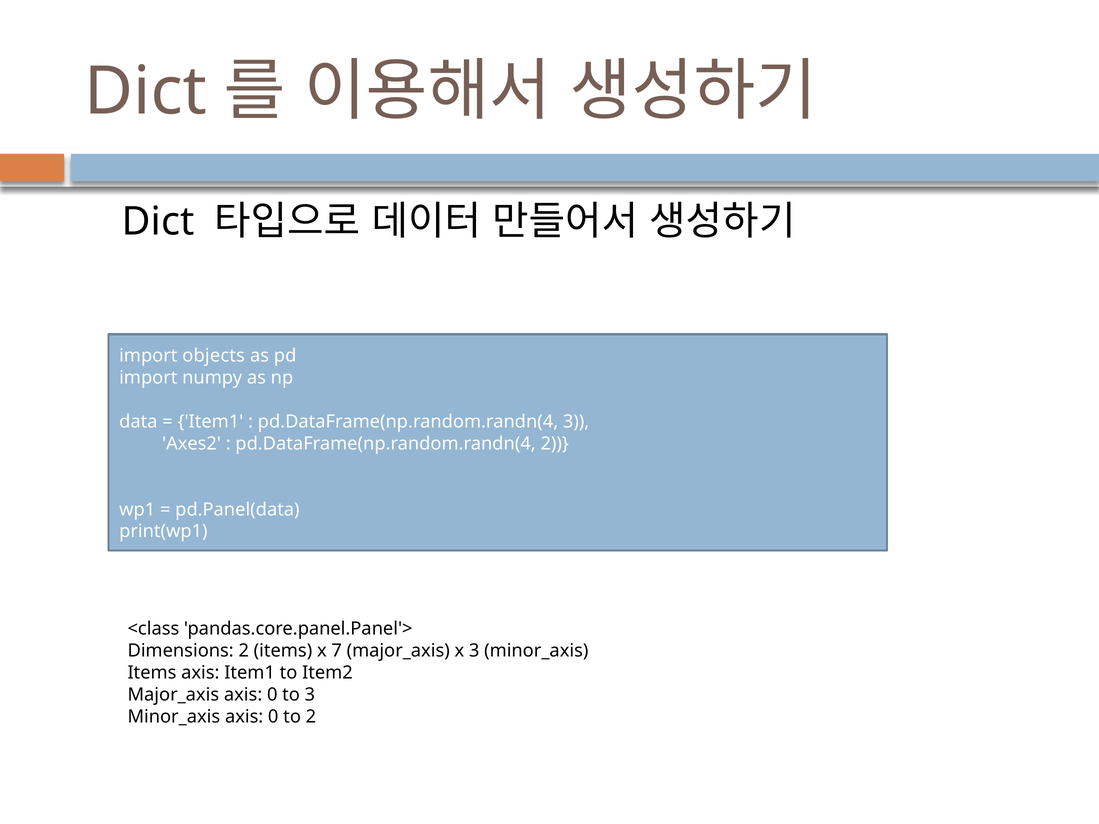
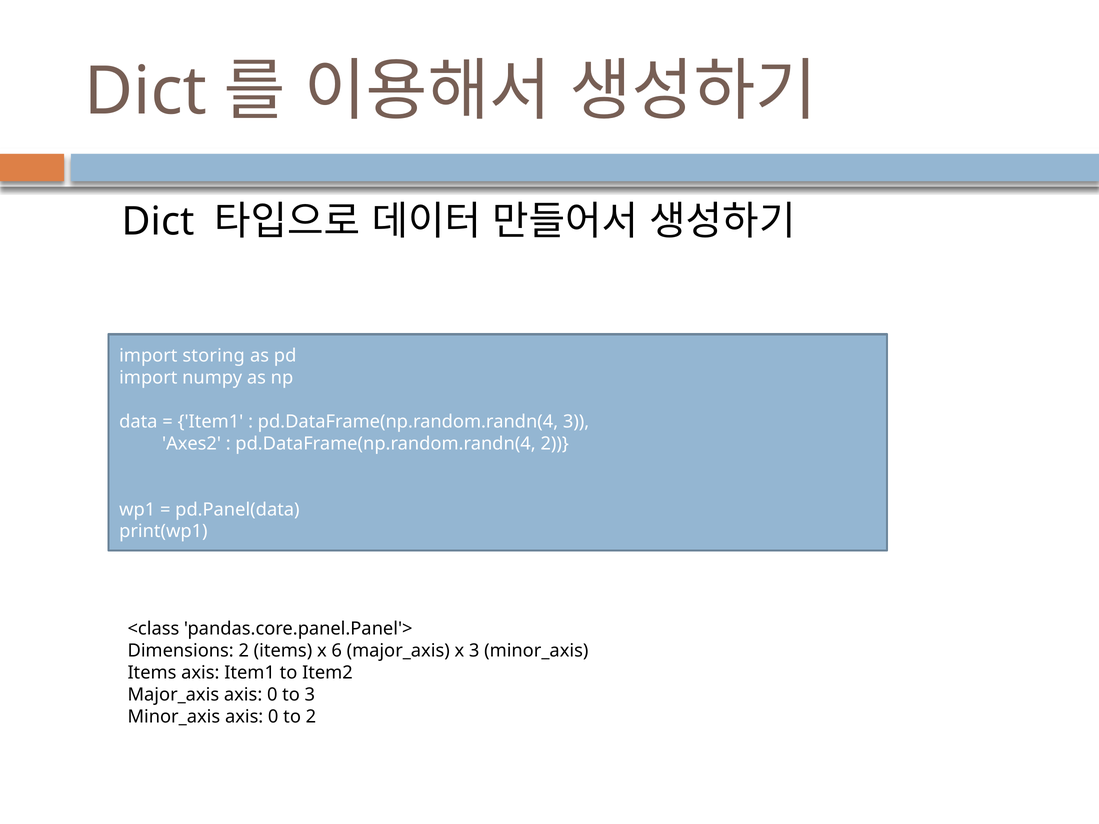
objects: objects -> storing
7: 7 -> 6
